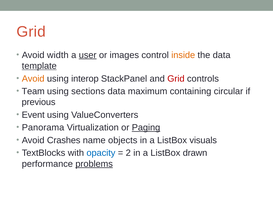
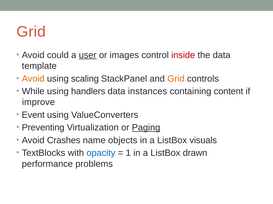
width: width -> could
inside colour: orange -> red
template underline: present -> none
interop: interop -> scaling
Grid at (176, 79) colour: red -> orange
Team: Team -> While
sections: sections -> handlers
maximum: maximum -> instances
circular: circular -> content
previous: previous -> improve
Panorama: Panorama -> Preventing
2: 2 -> 1
problems underline: present -> none
